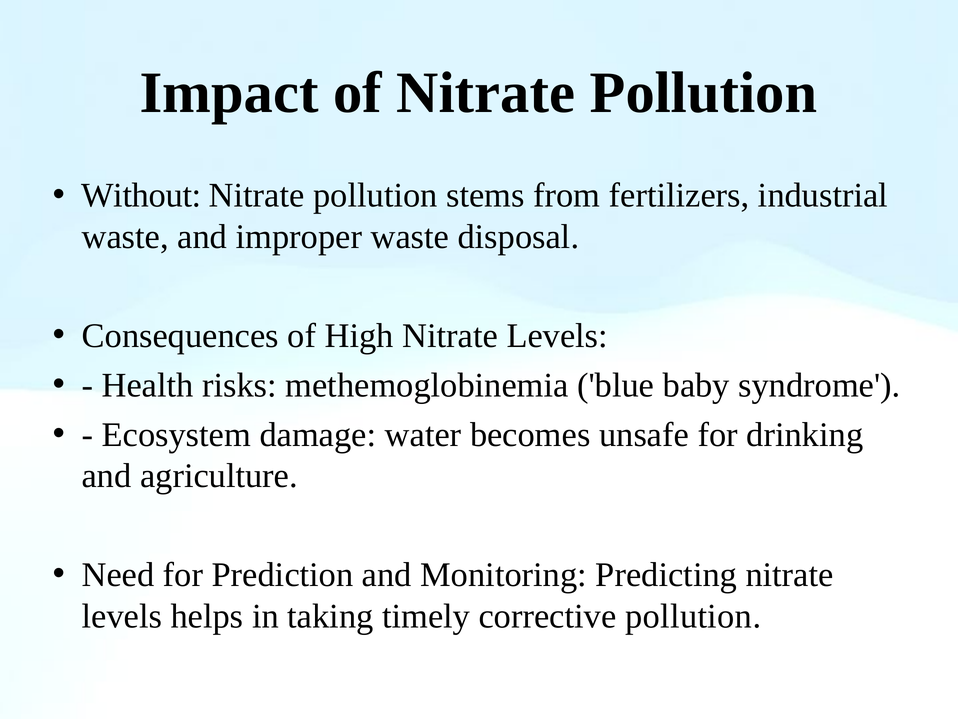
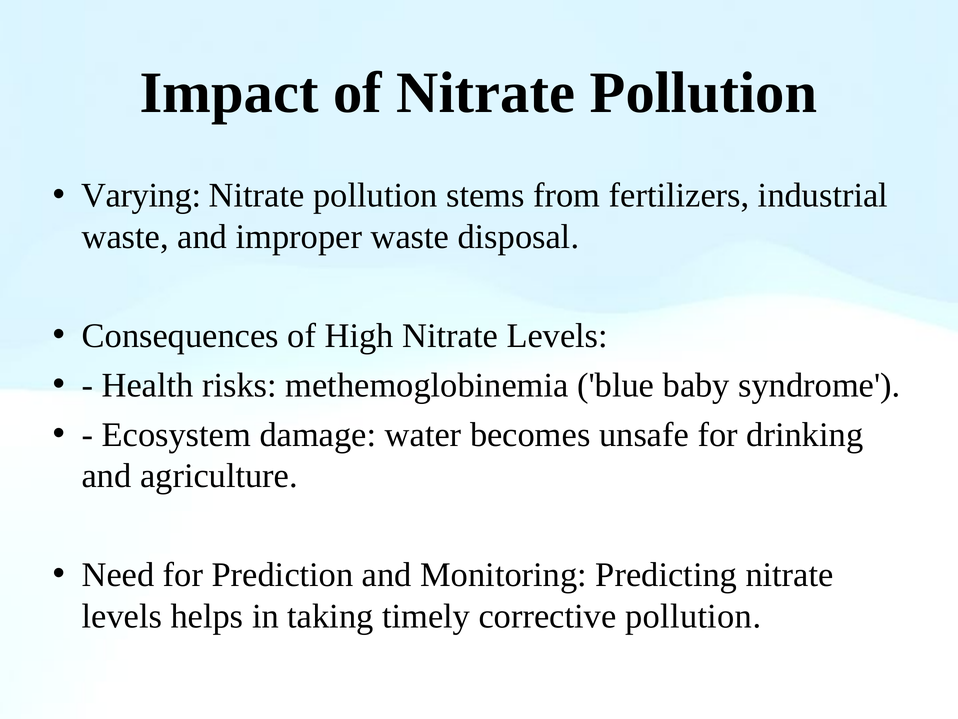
Without: Without -> Varying
